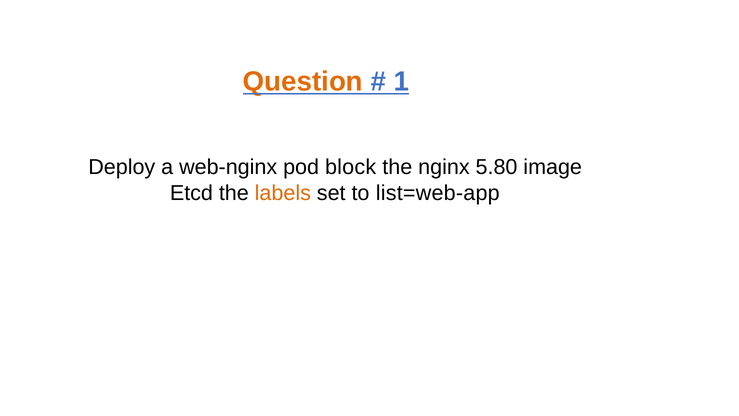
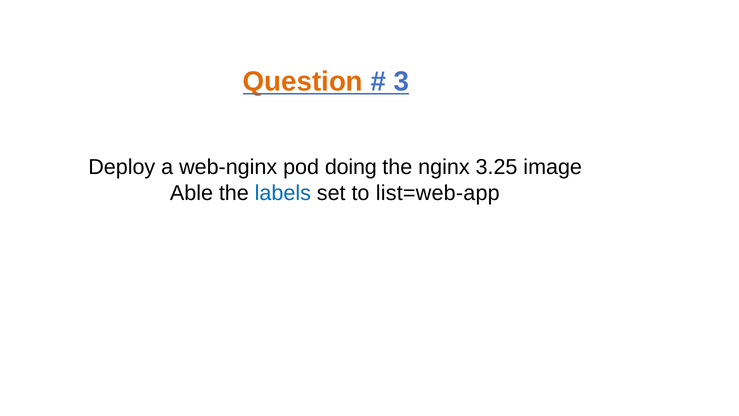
1: 1 -> 3
block: block -> doing
5.80: 5.80 -> 3.25
Etcd: Etcd -> Able
labels colour: orange -> blue
